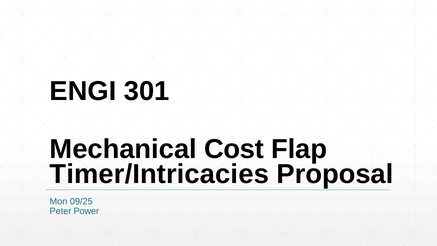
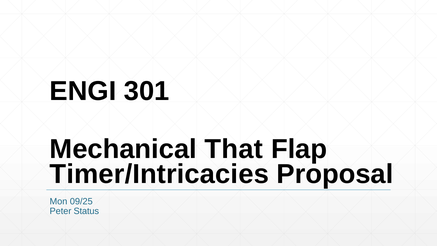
Cost: Cost -> That
Power: Power -> Status
